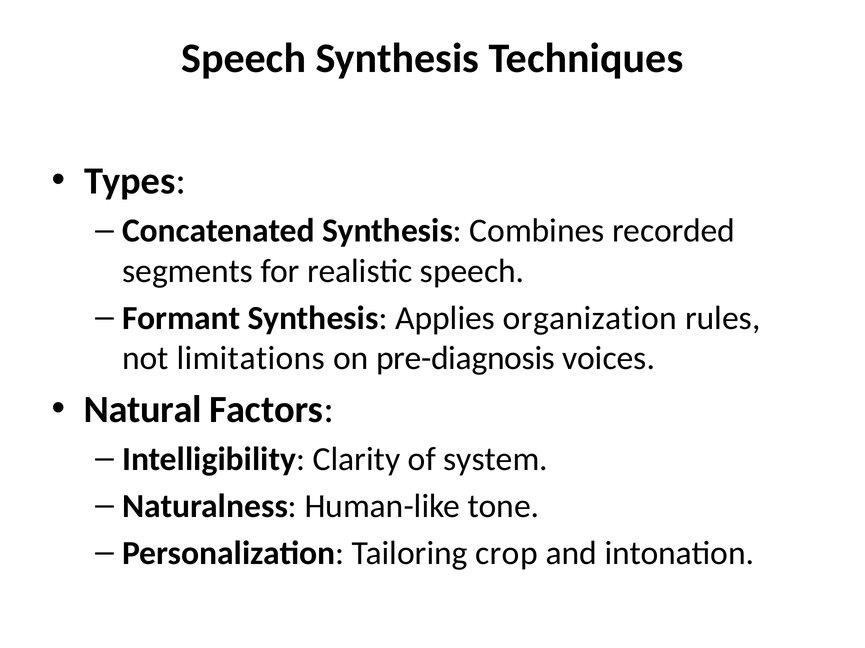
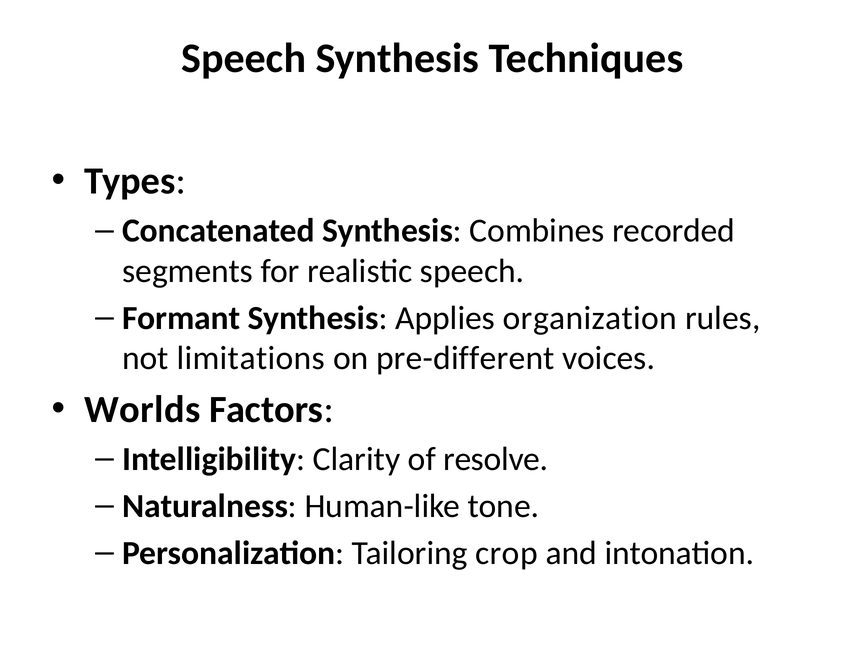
pre-diagnosis: pre-diagnosis -> pre-different
Natural: Natural -> Worlds
system: system -> resolve
